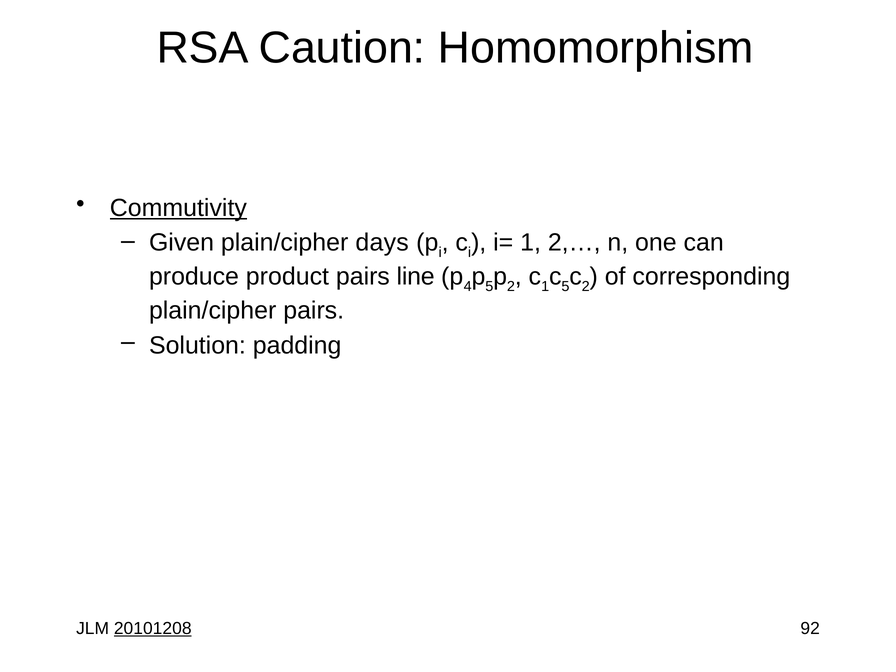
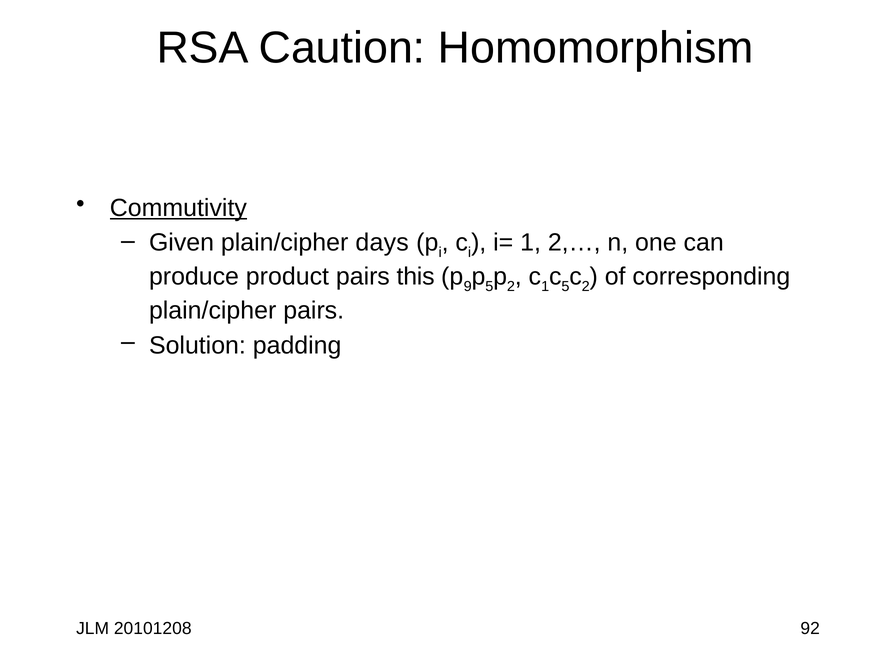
line: line -> this
4: 4 -> 9
20101208 underline: present -> none
